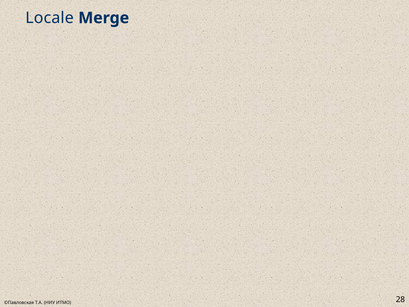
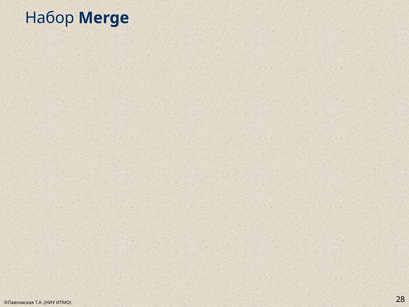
Locale: Locale -> Набор
